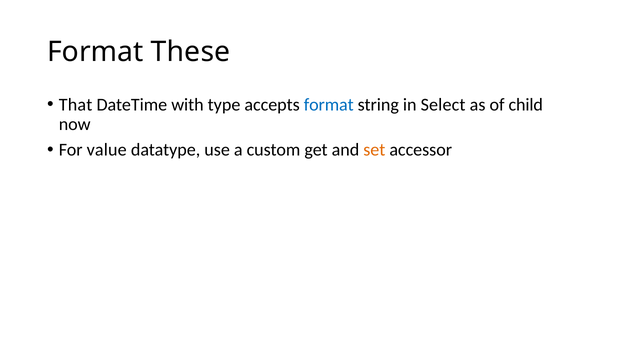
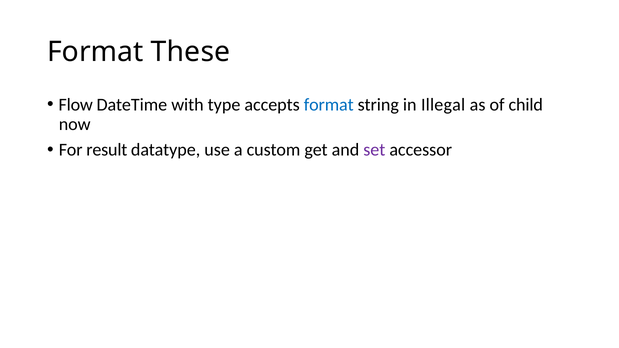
That: That -> Flow
Select: Select -> Illegal
value: value -> result
set colour: orange -> purple
